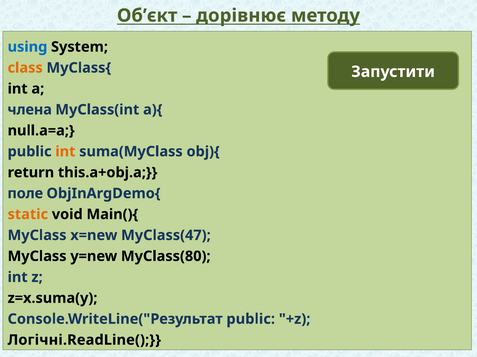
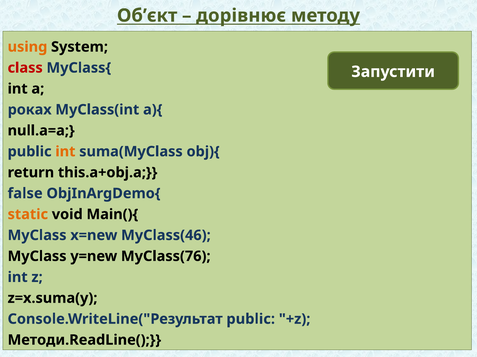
using colour: blue -> orange
class colour: orange -> red
члена: члена -> роках
поле: поле -> false
MyClass(47: MyClass(47 -> MyClass(46
MyClass(80: MyClass(80 -> MyClass(76
Логічні.ReadLine(: Логічні.ReadLine( -> Методи.ReadLine(
